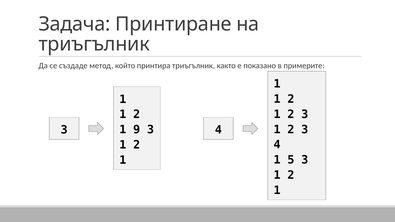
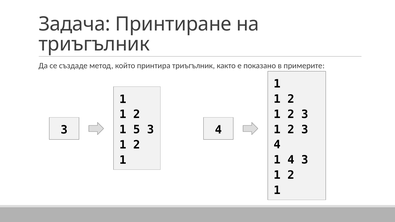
9: 9 -> 5
1 5: 5 -> 4
